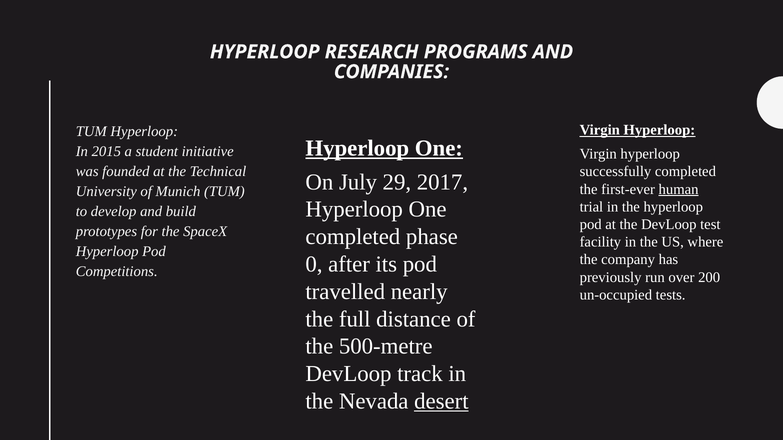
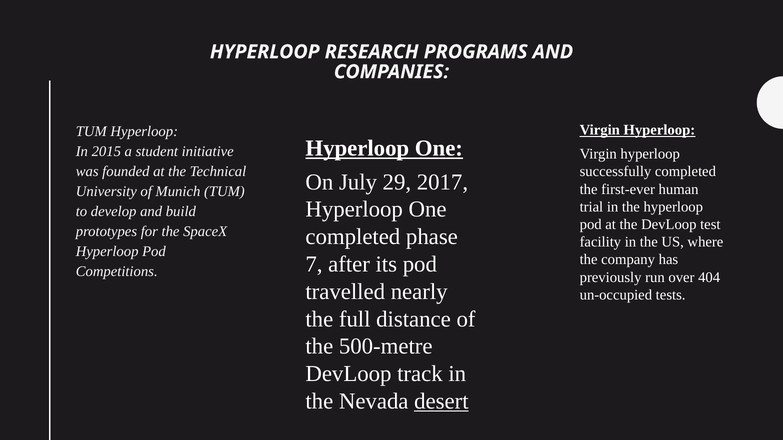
human underline: present -> none
0: 0 -> 7
200: 200 -> 404
